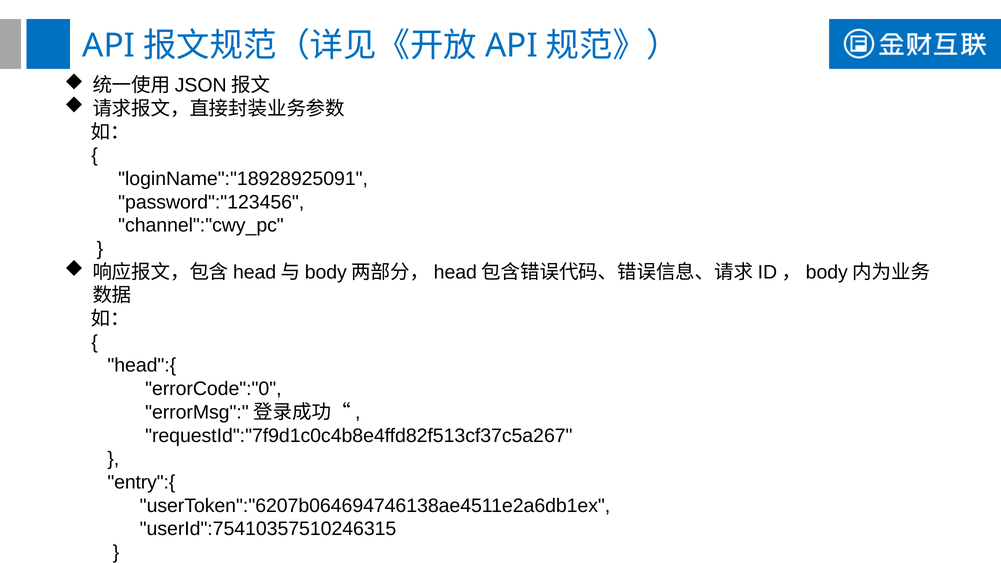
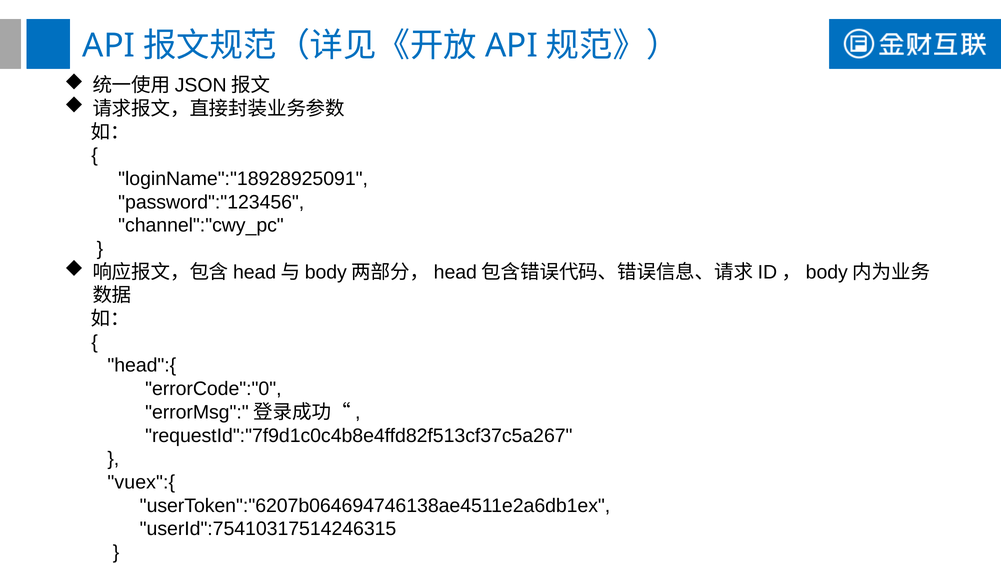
entry":{: entry":{ -> vuex":{
userId":75410357510246315: userId":75410357510246315 -> userId":75410317514246315
